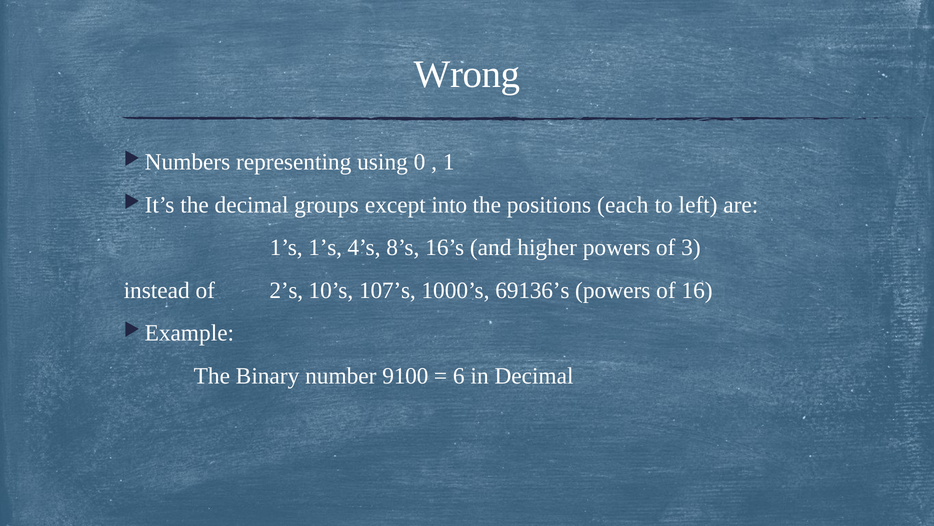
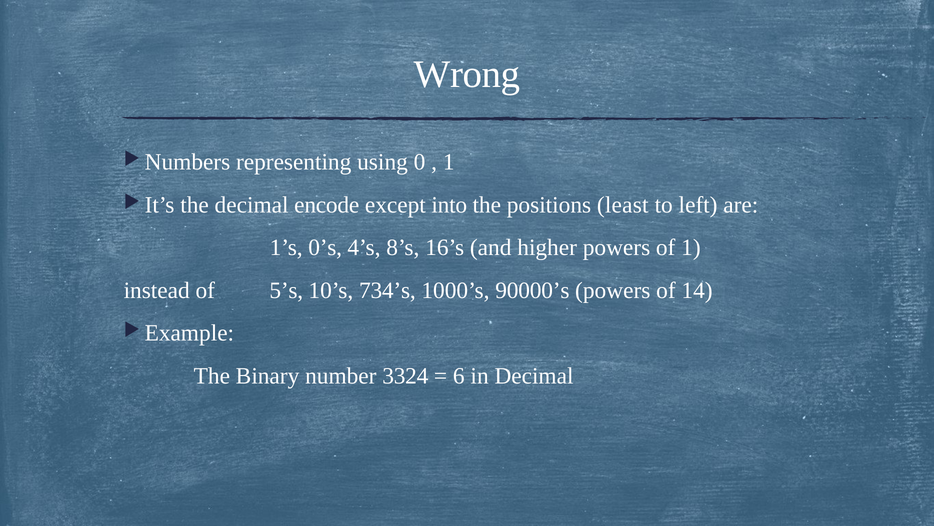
groups: groups -> encode
each: each -> least
1’s 1’s: 1’s -> 0’s
of 3: 3 -> 1
2’s: 2’s -> 5’s
107’s: 107’s -> 734’s
69136’s: 69136’s -> 90000’s
16: 16 -> 14
9100: 9100 -> 3324
